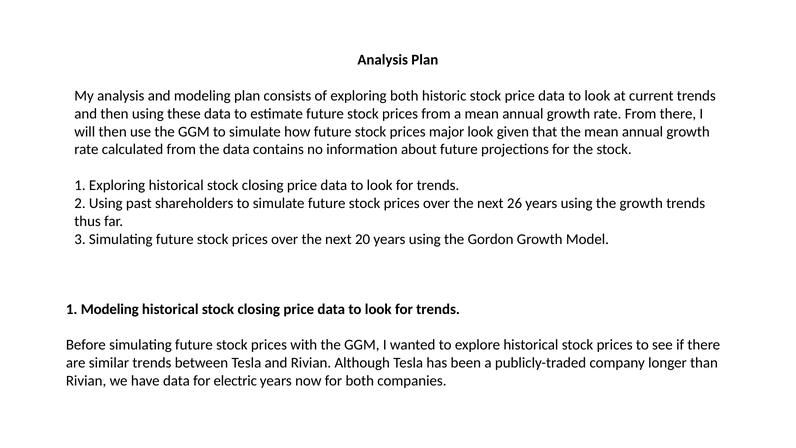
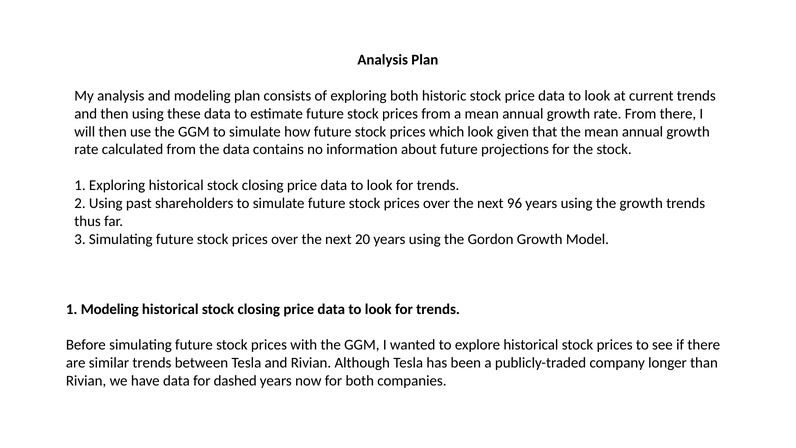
major: major -> which
26: 26 -> 96
electric: electric -> dashed
